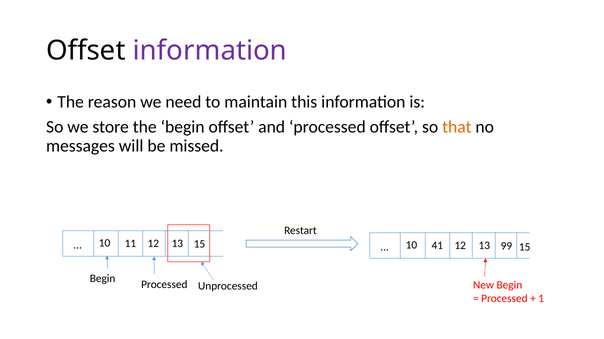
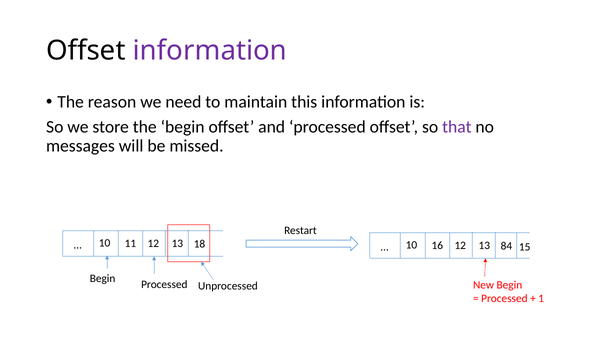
that colour: orange -> purple
13 15: 15 -> 18
41: 41 -> 16
99: 99 -> 84
